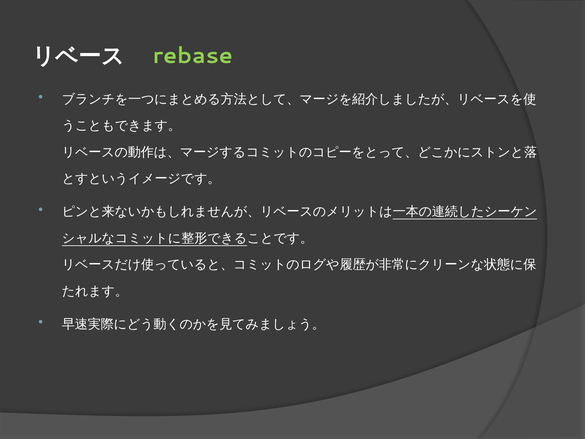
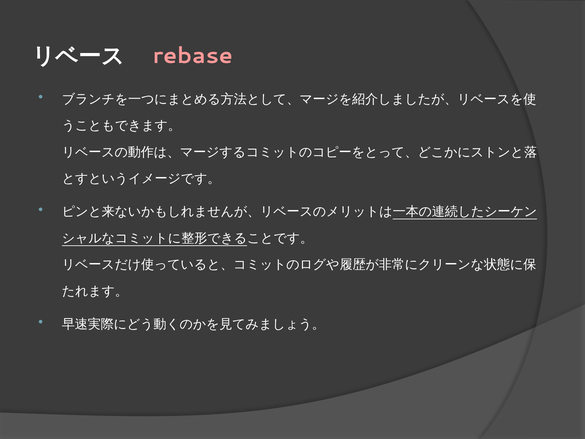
rebase colour: light green -> pink
